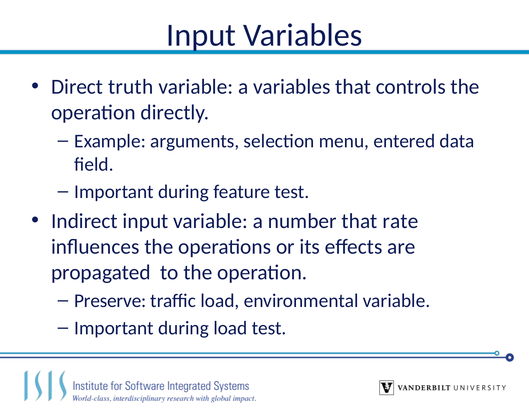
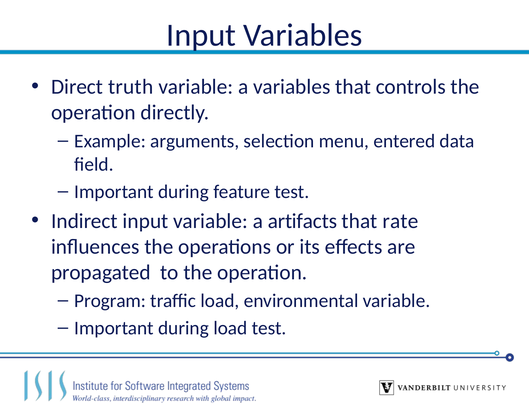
number: number -> artifacts
Preserve: Preserve -> Program
